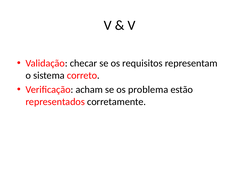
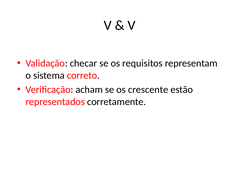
problema: problema -> crescente
